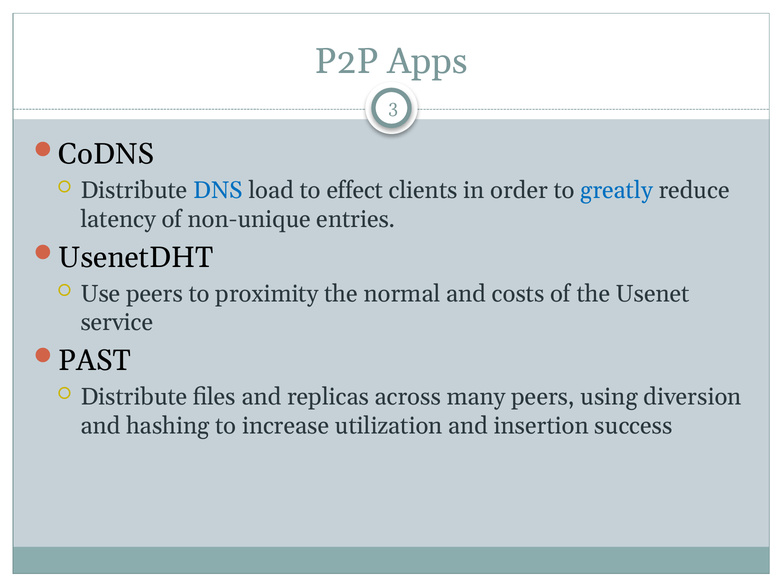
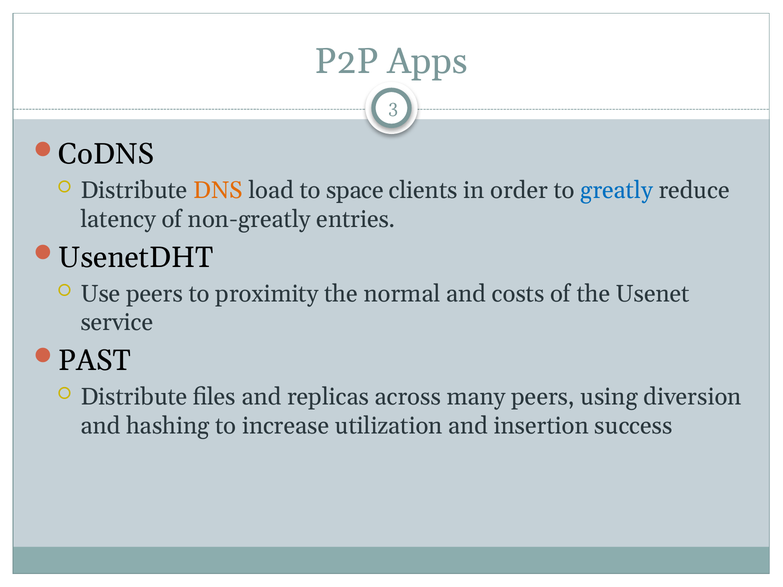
DNS colour: blue -> orange
effect: effect -> space
non-unique: non-unique -> non-greatly
